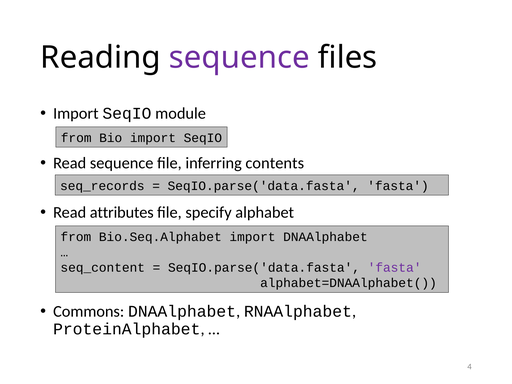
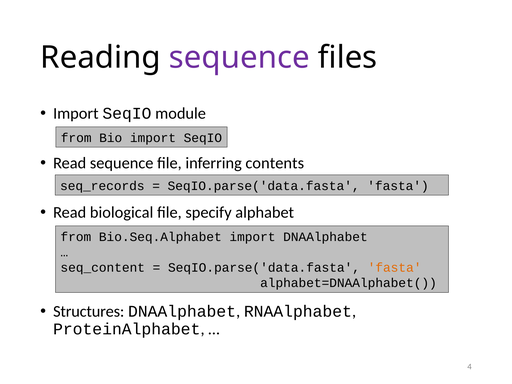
attributes: attributes -> biological
fasta at (395, 268) colour: purple -> orange
Commons: Commons -> Structures
